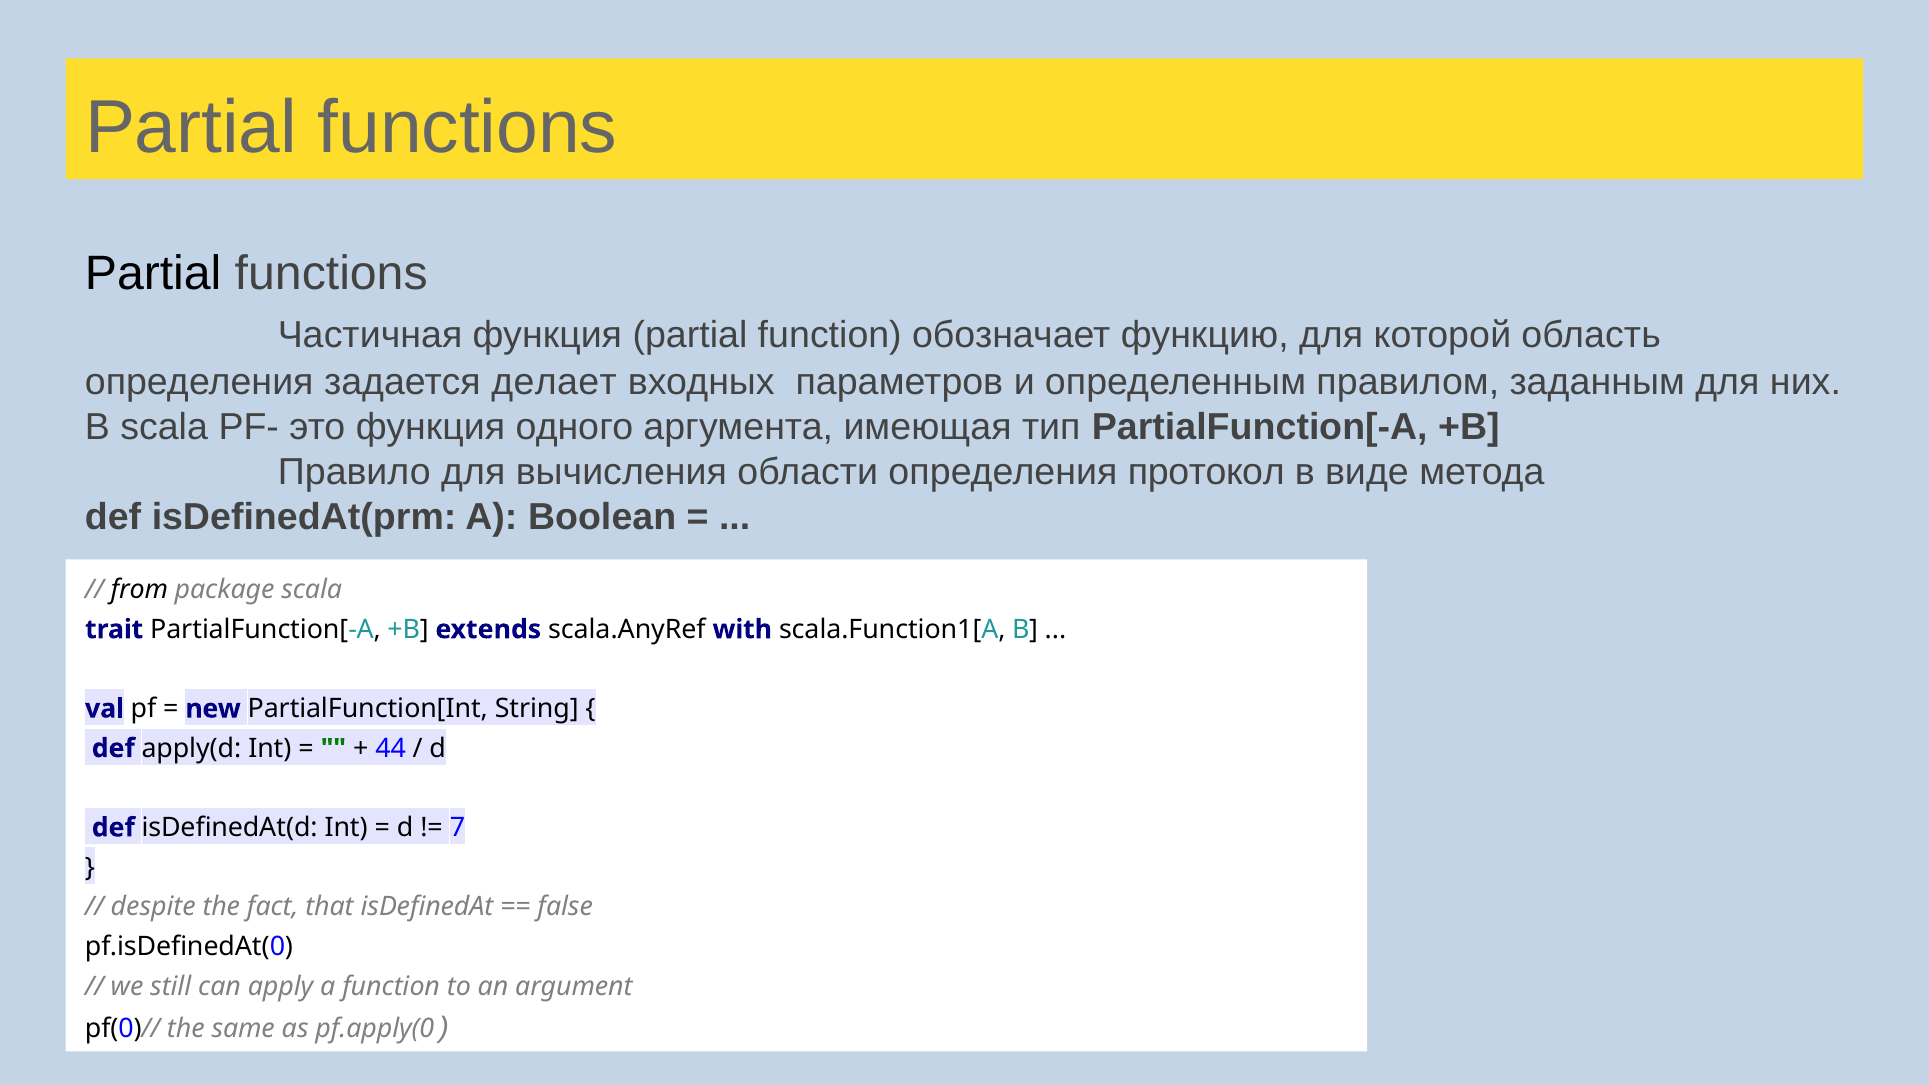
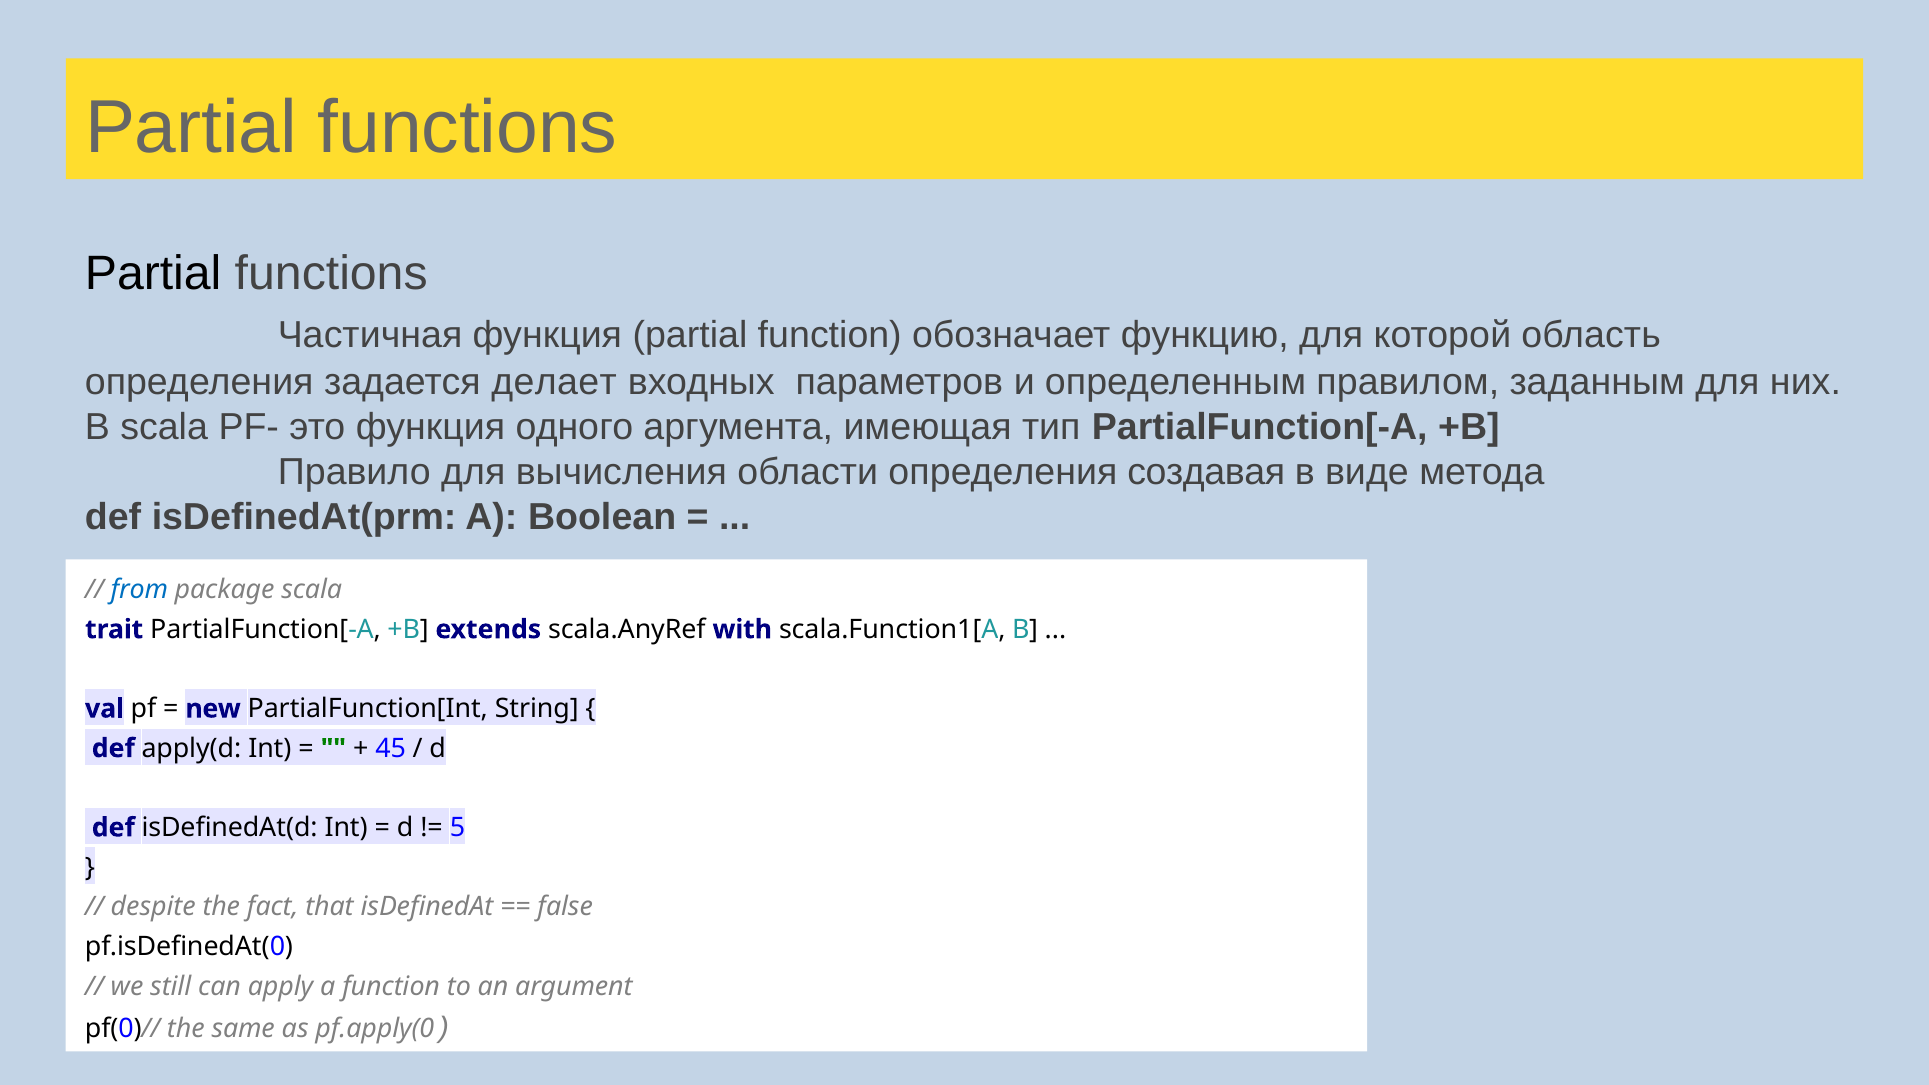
протокол: протокол -> создавая
from colour: black -> blue
44: 44 -> 45
7: 7 -> 5
